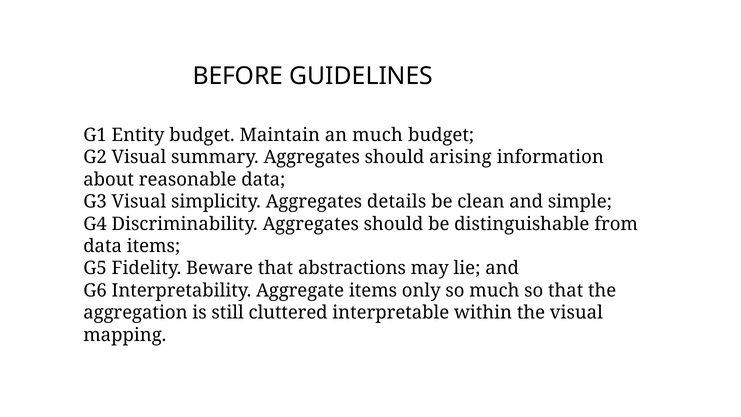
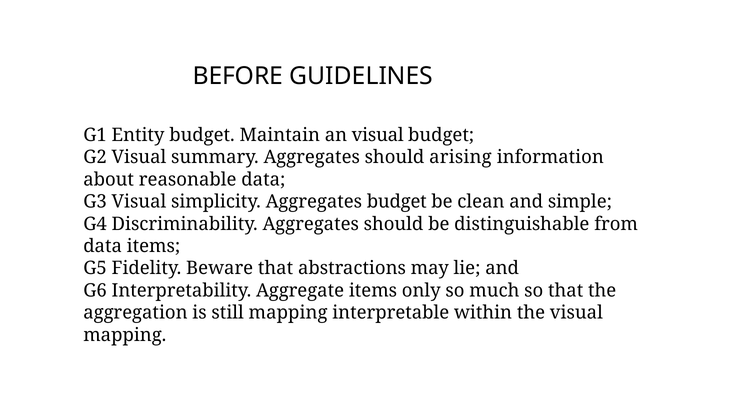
an much: much -> visual
Aggregates details: details -> budget
still cluttered: cluttered -> mapping
